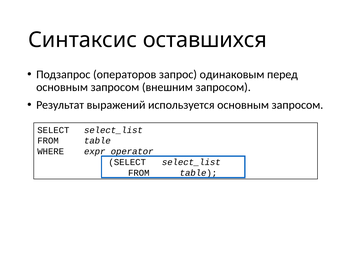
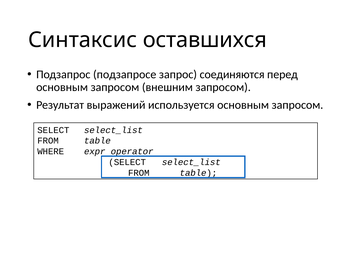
операторов: операторов -> подзапросе
одинаковым: одинаковым -> соединяются
